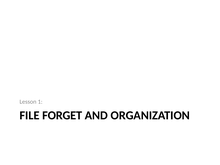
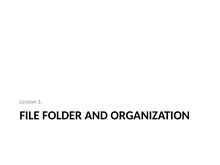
FORGET: FORGET -> FOLDER
